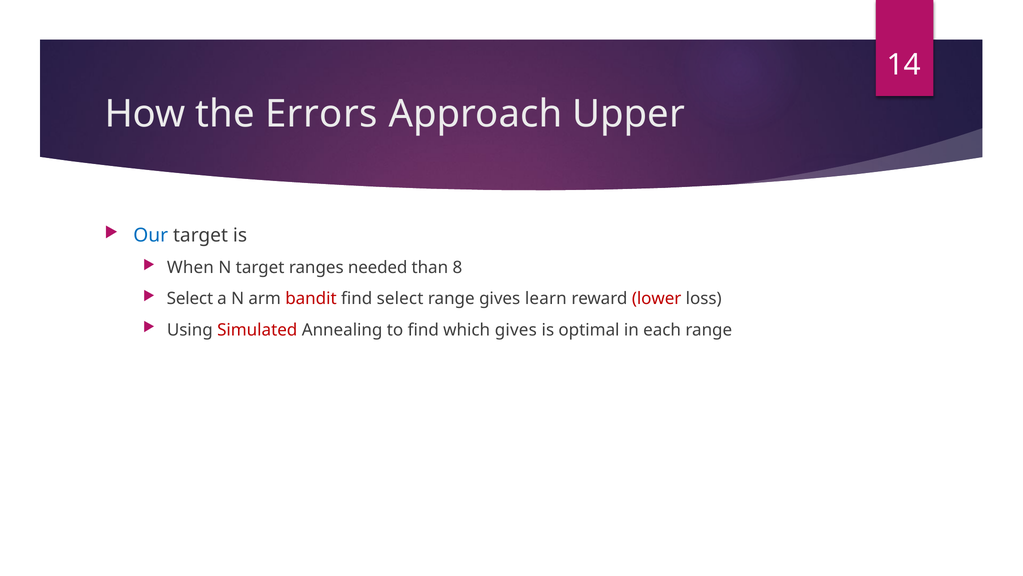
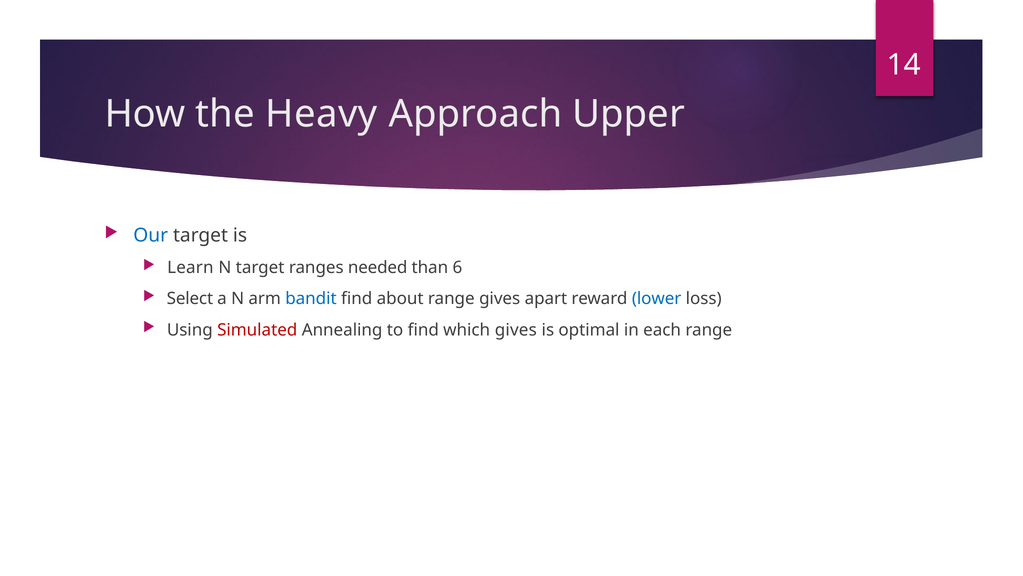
Errors: Errors -> Heavy
When: When -> Learn
8: 8 -> 6
bandit colour: red -> blue
find select: select -> about
learn: learn -> apart
lower colour: red -> blue
